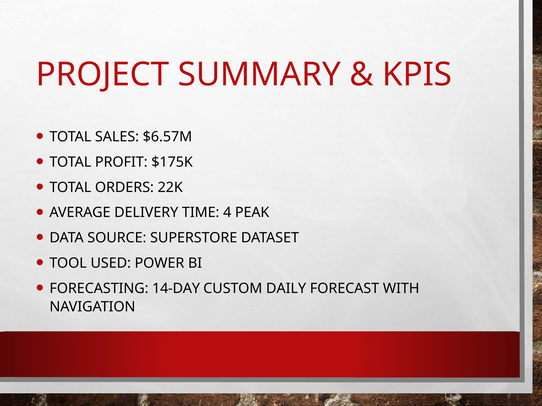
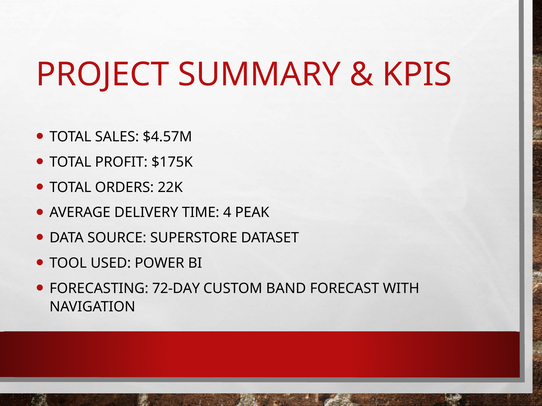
$6.57M: $6.57M -> $4.57M
14-DAY: 14-DAY -> 72-DAY
DAILY: DAILY -> BAND
